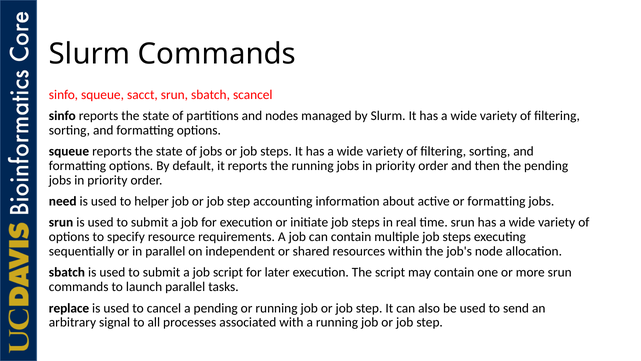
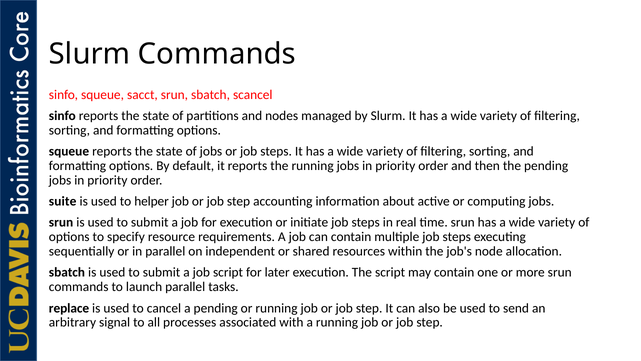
need: need -> suite
or formatting: formatting -> computing
